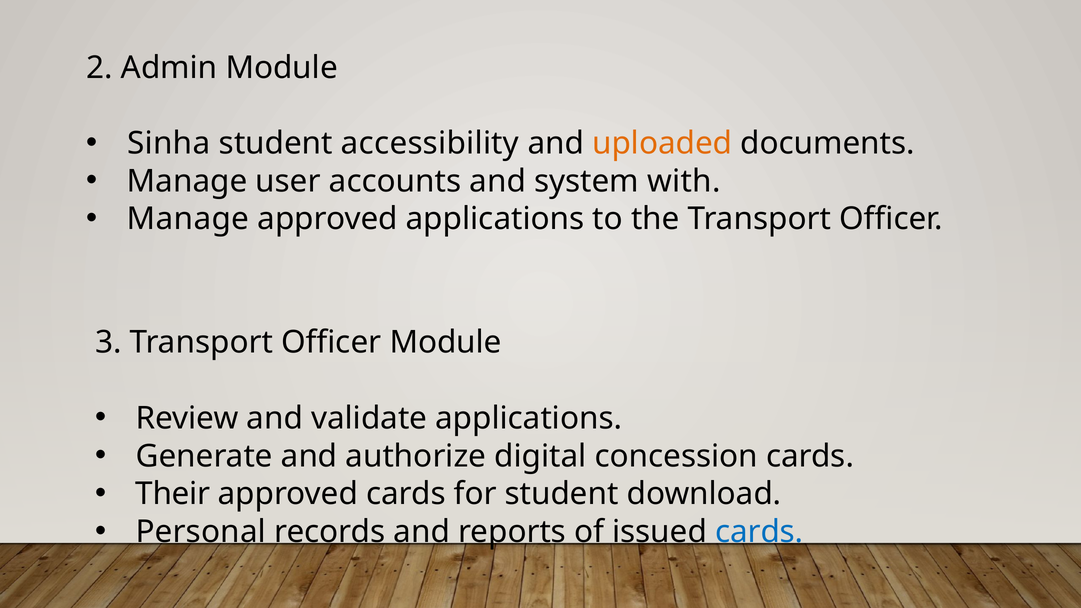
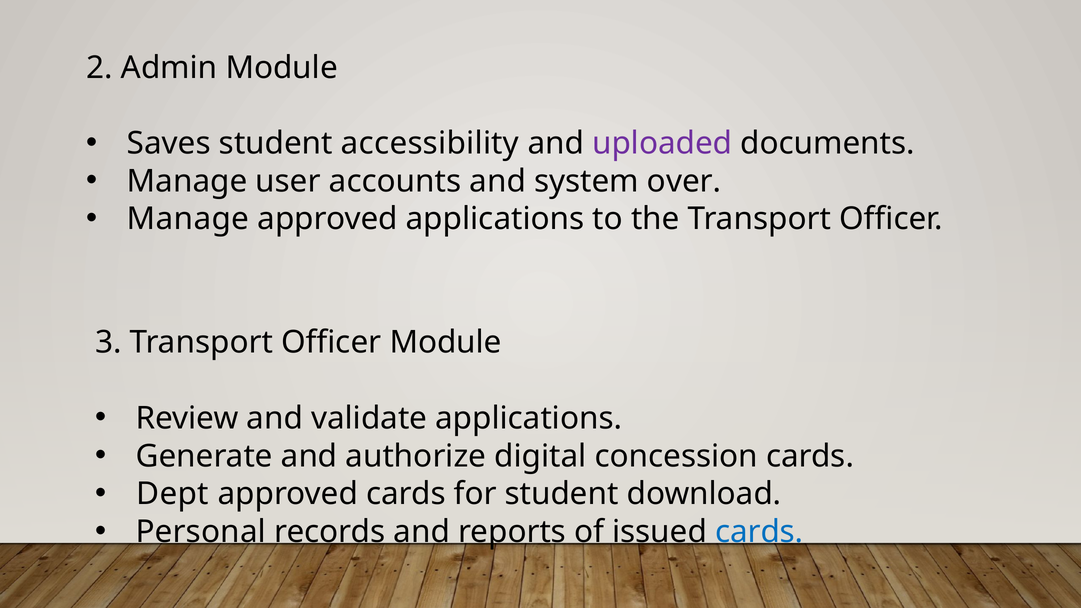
Sinha: Sinha -> Saves
uploaded colour: orange -> purple
with: with -> over
Their: Their -> Dept
